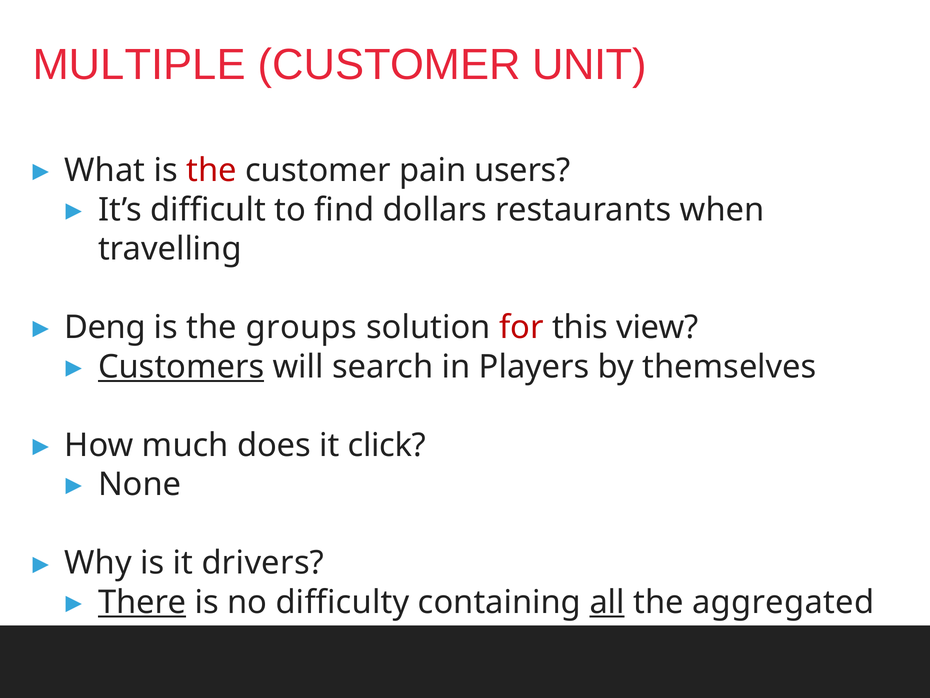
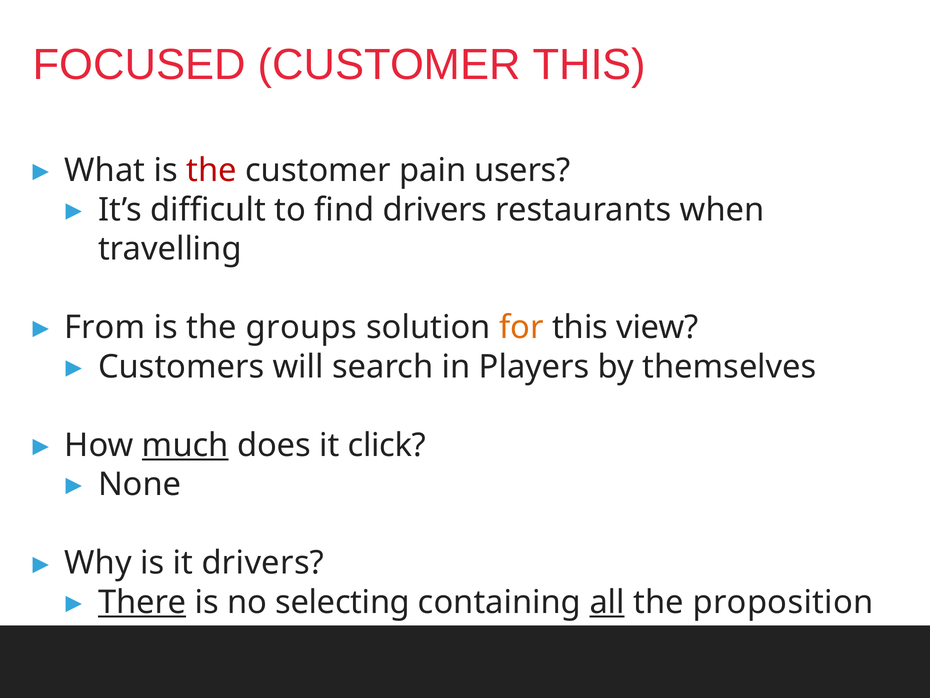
MULTIPLE: MULTIPLE -> FOCUSED
CUSTOMER UNIT: UNIT -> THIS
find dollars: dollars -> drivers
Deng: Deng -> From
for colour: red -> orange
Customers underline: present -> none
much underline: none -> present
difficulty: difficulty -> selecting
aggregated: aggregated -> proposition
